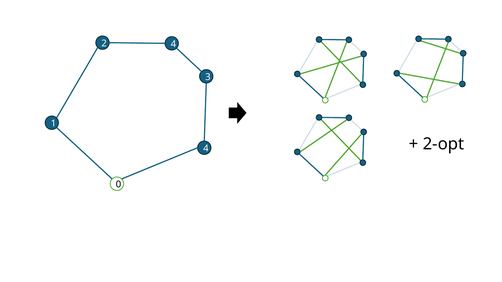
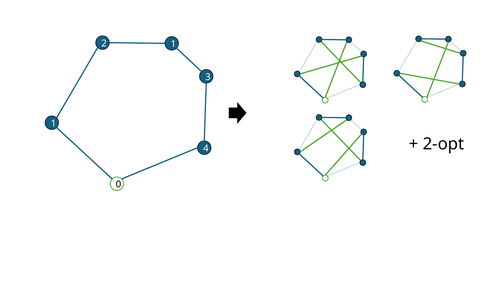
2 4: 4 -> 1
